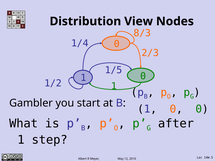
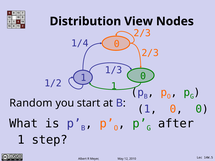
8/3 at (142, 33): 8/3 -> 2/3
1/5: 1/5 -> 1/3
Gambler: Gambler -> Random
